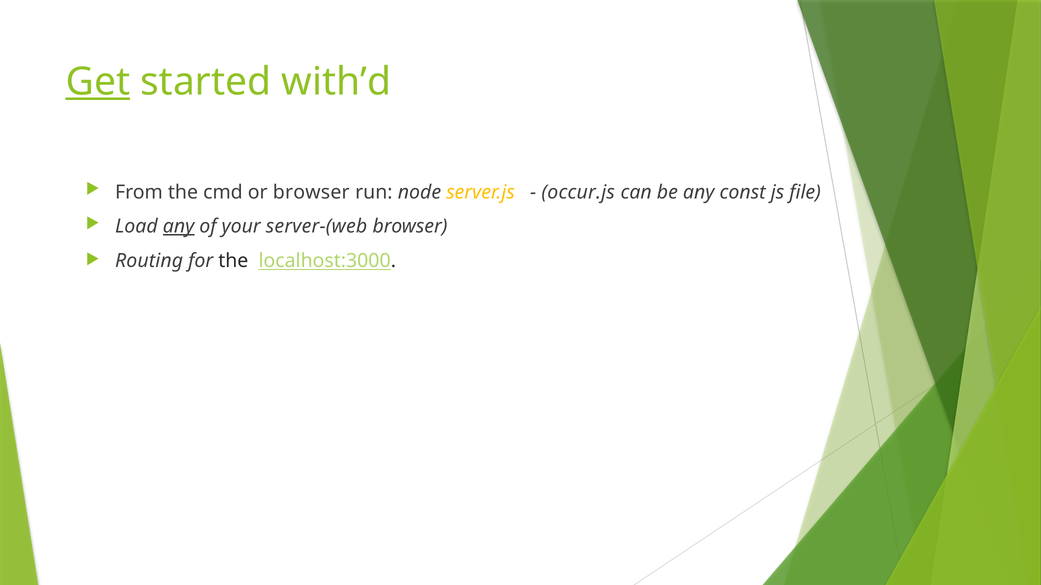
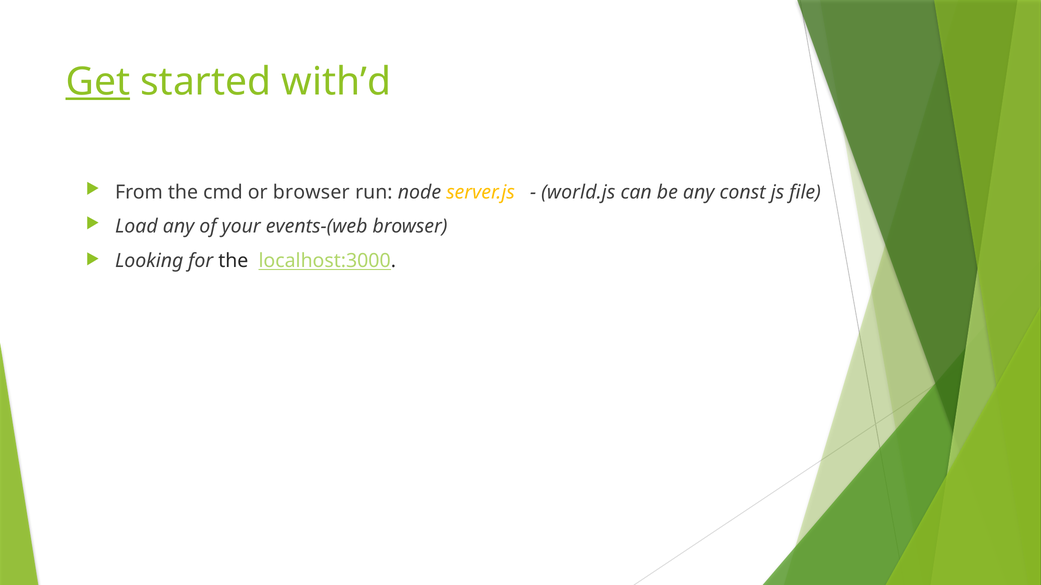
occur.js: occur.js -> world.js
any at (179, 227) underline: present -> none
server-(web: server-(web -> events-(web
Routing: Routing -> Looking
